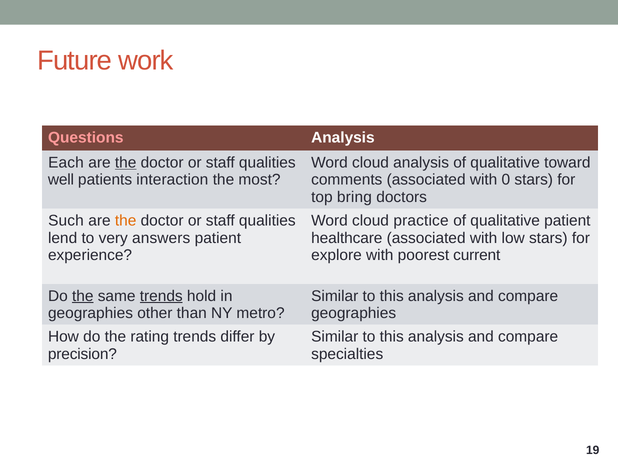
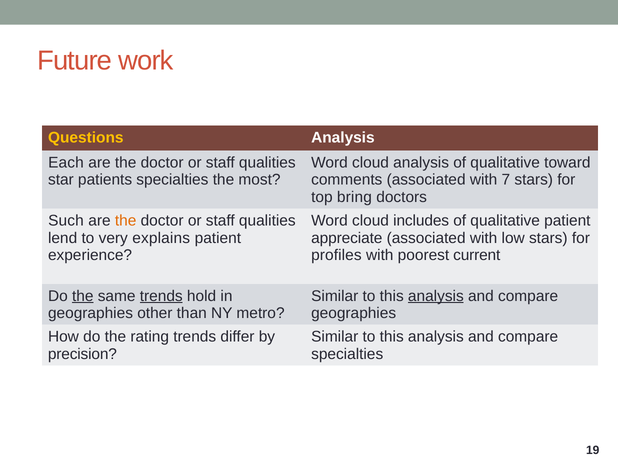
Questions colour: pink -> yellow
the at (126, 163) underline: present -> none
well: well -> star
patients interaction: interaction -> specialties
0: 0 -> 7
practice: practice -> includes
answers: answers -> explains
healthcare: healthcare -> appreciate
explore: explore -> profiles
analysis at (436, 296) underline: none -> present
